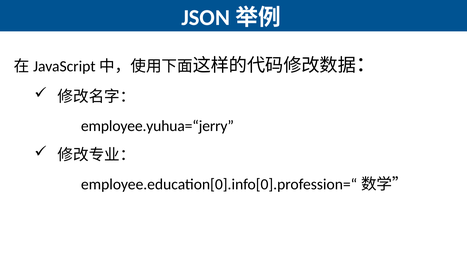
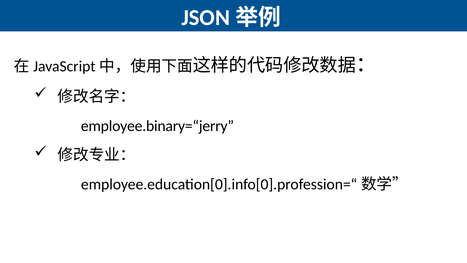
employee.yuhua=“jerry: employee.yuhua=“jerry -> employee.binary=“jerry
